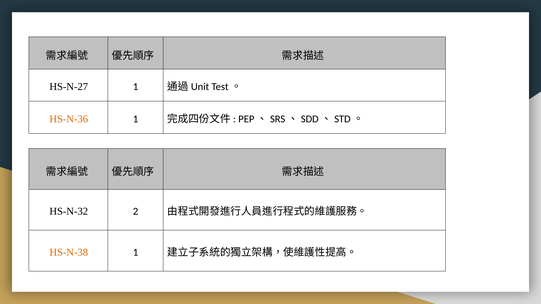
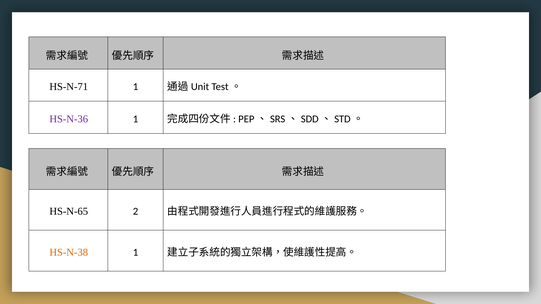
HS-N-27: HS-N-27 -> HS-N-71
HS-N-36 colour: orange -> purple
HS-N-32: HS-N-32 -> HS-N-65
